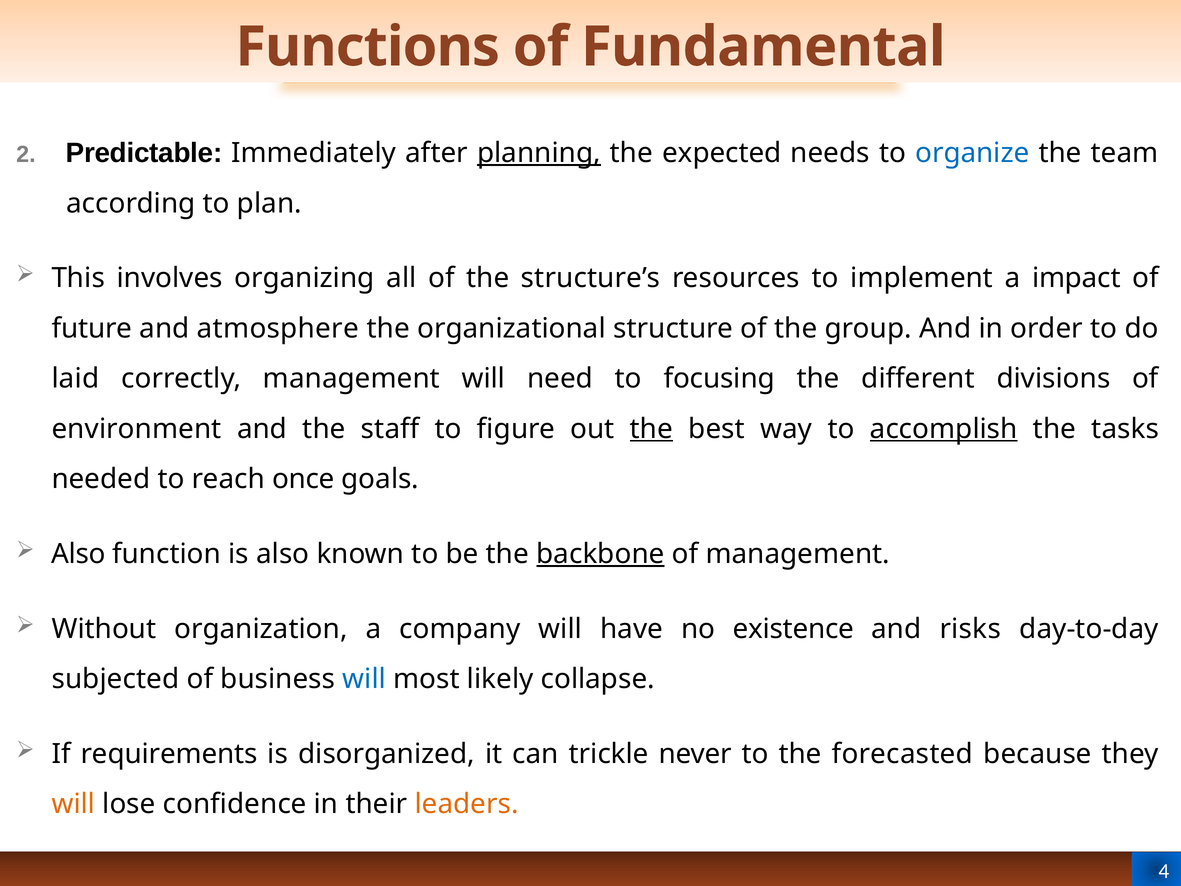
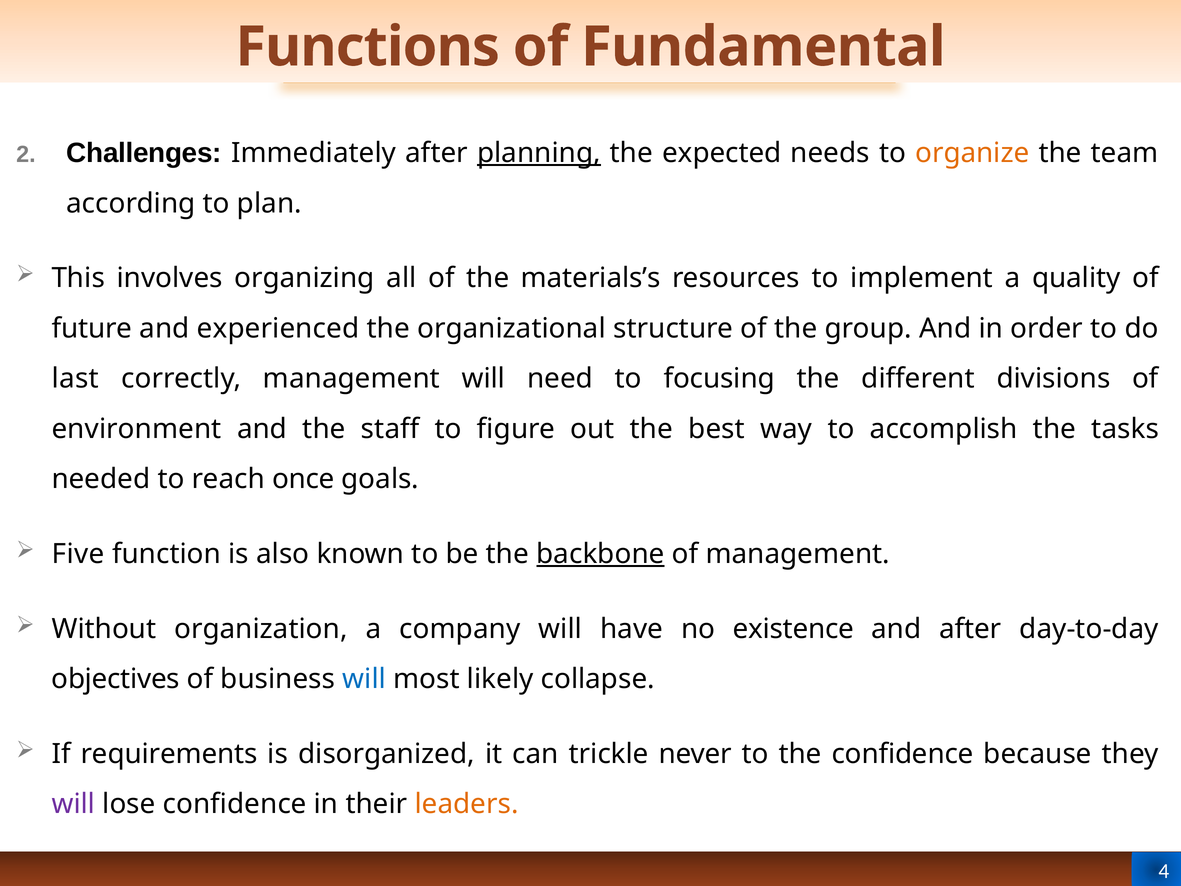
Predictable: Predictable -> Challenges
organize colour: blue -> orange
structure’s: structure’s -> materials’s
impact: impact -> quality
atmosphere: atmosphere -> experienced
laid: laid -> last
the at (651, 429) underline: present -> none
accomplish underline: present -> none
Also at (78, 554): Also -> Five
and risks: risks -> after
subjected: subjected -> objectives
the forecasted: forecasted -> confidence
will at (73, 804) colour: orange -> purple
